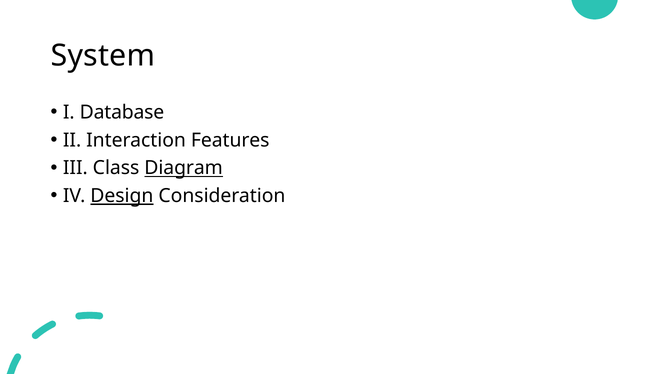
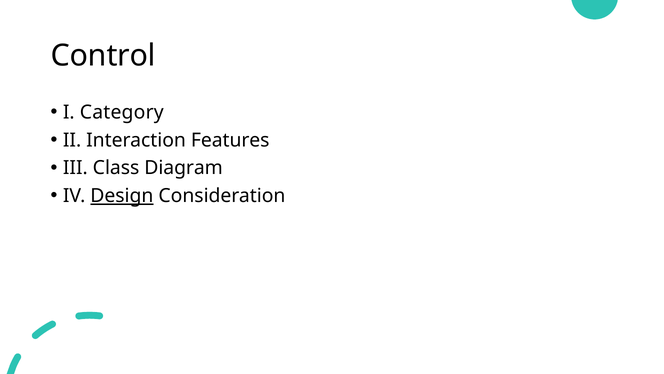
System: System -> Control
Database: Database -> Category
Diagram underline: present -> none
